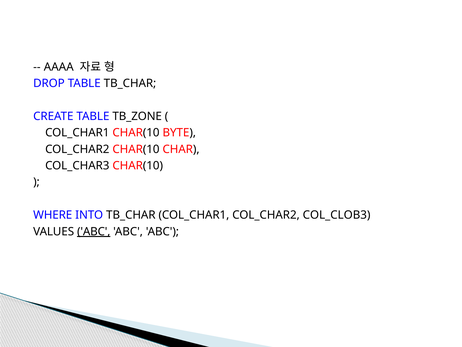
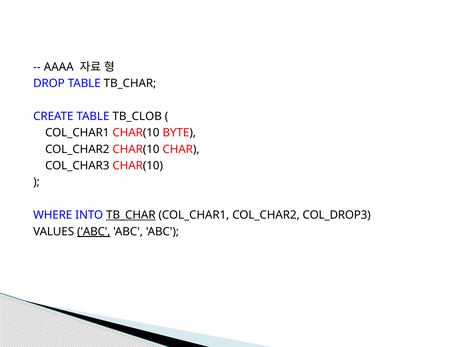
TB_ZONE: TB_ZONE -> TB_CLOB
TB_CHAR at (131, 215) underline: none -> present
COL_CLOB3: COL_CLOB3 -> COL_DROP3
